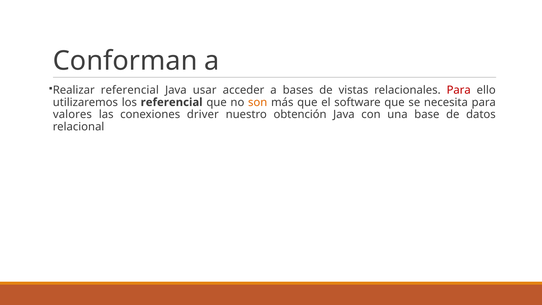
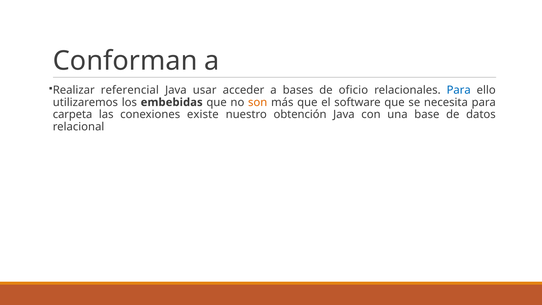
vistas: vistas -> oficio
Para at (459, 90) colour: red -> blue
los referencial: referencial -> embebidas
valores: valores -> carpeta
driver: driver -> existe
